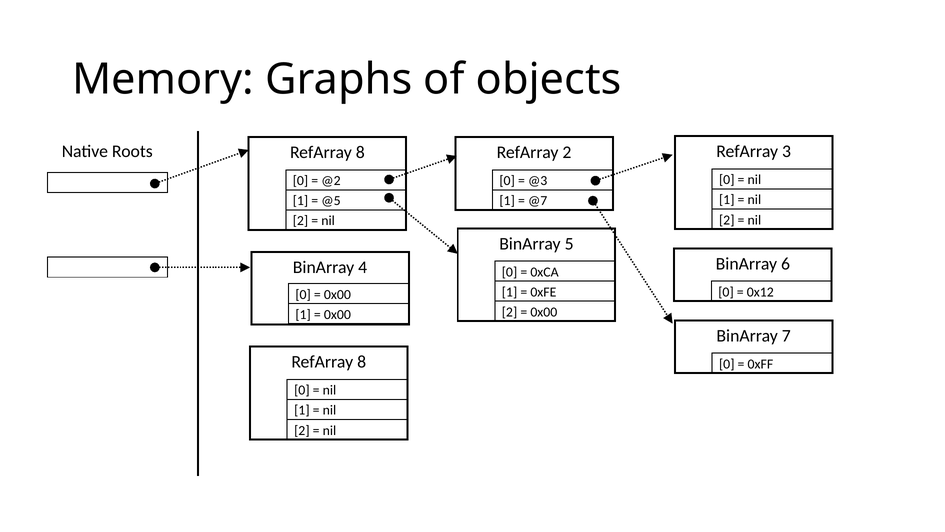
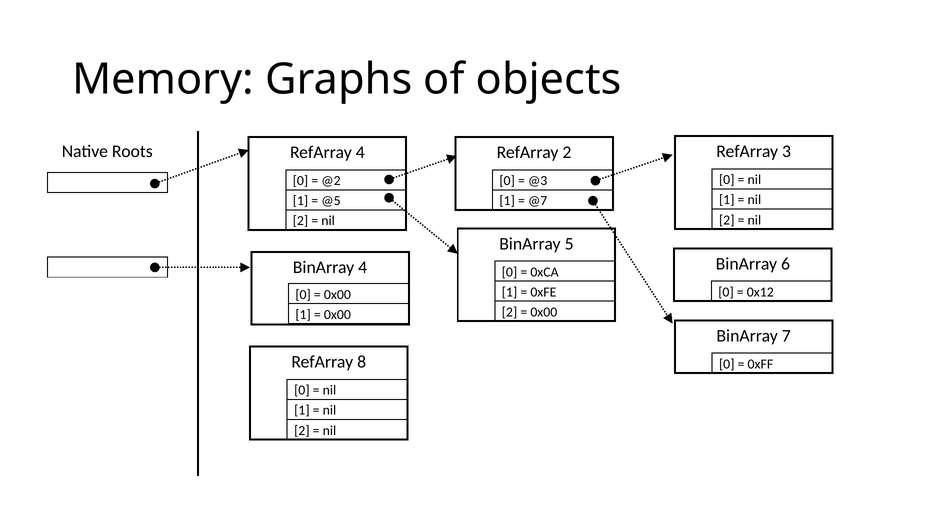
8 at (360, 152): 8 -> 4
